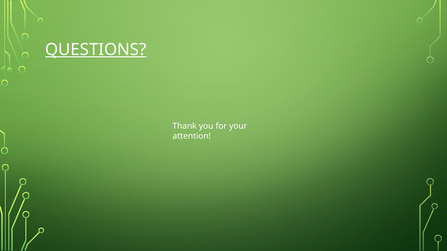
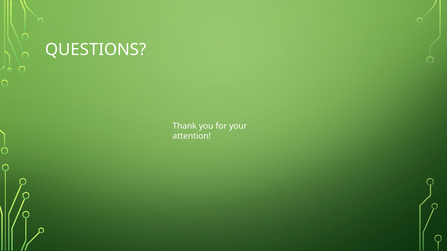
QUESTIONS underline: present -> none
